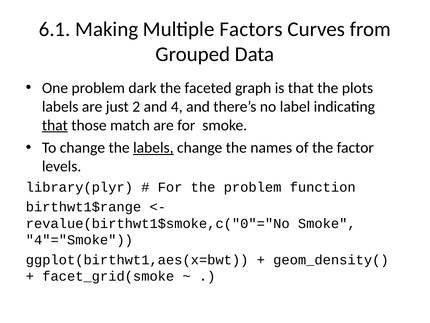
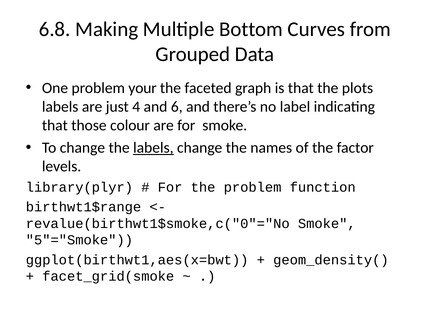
6.1: 6.1 -> 6.8
Factors: Factors -> Bottom
dark: dark -> your
2: 2 -> 4
4: 4 -> 6
that at (55, 125) underline: present -> none
match: match -> colour
4"="Smoke: 4"="Smoke -> 5"="Smoke
